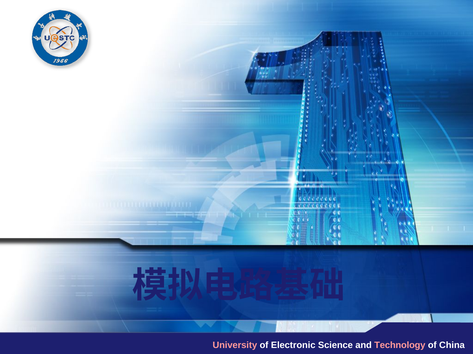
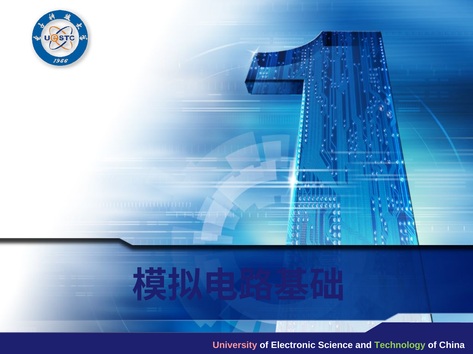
Technology colour: pink -> light green
